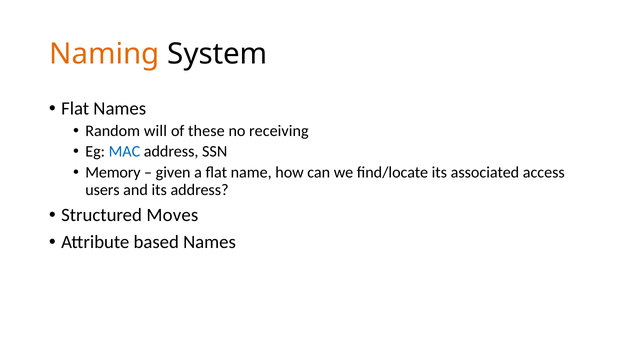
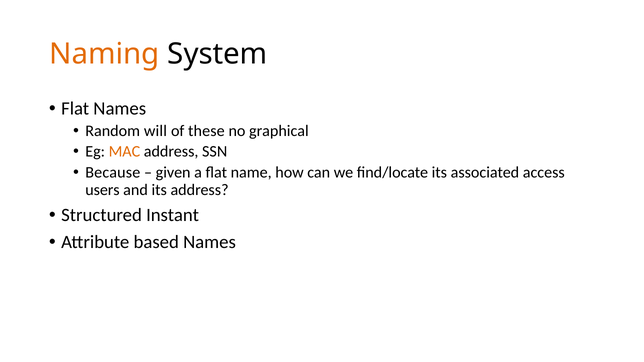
receiving: receiving -> graphical
MAC colour: blue -> orange
Memory: Memory -> Because
Moves: Moves -> Instant
